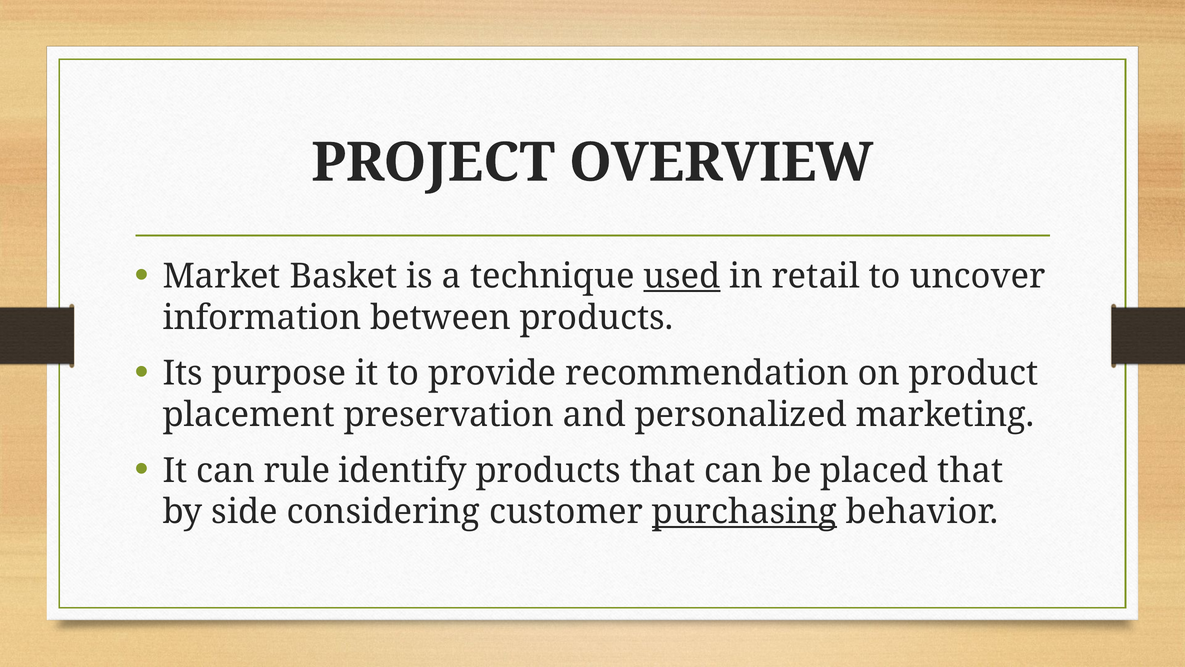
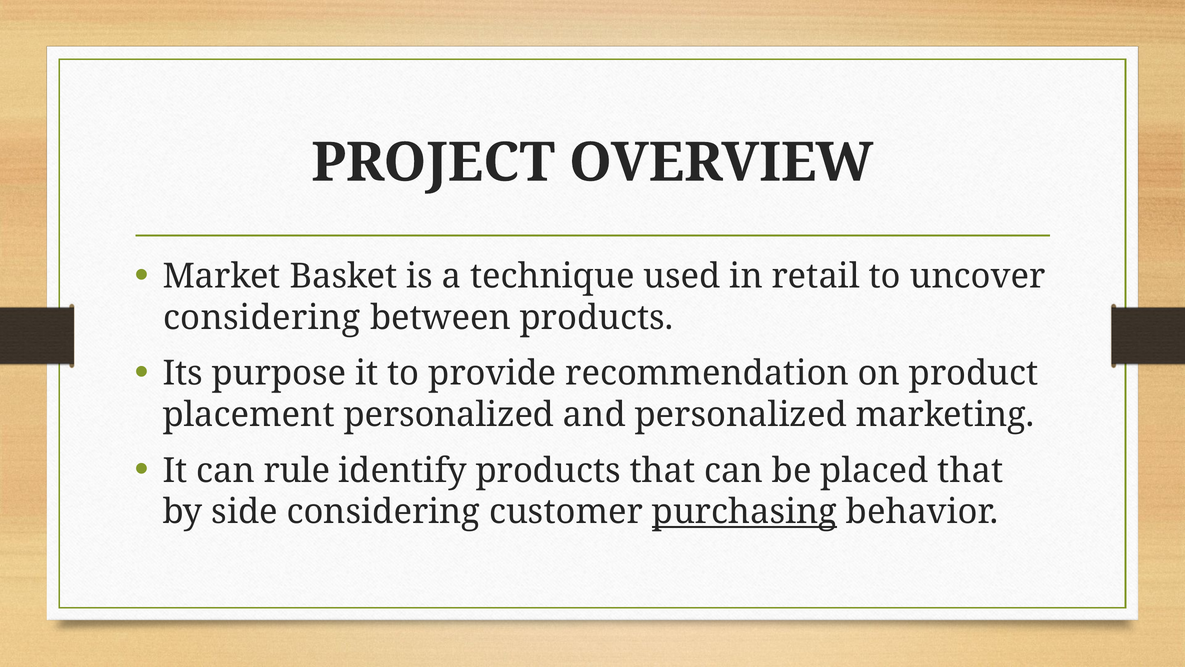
used underline: present -> none
information at (262, 317): information -> considering
placement preservation: preservation -> personalized
